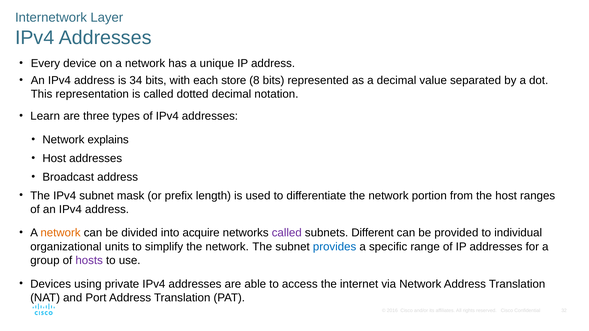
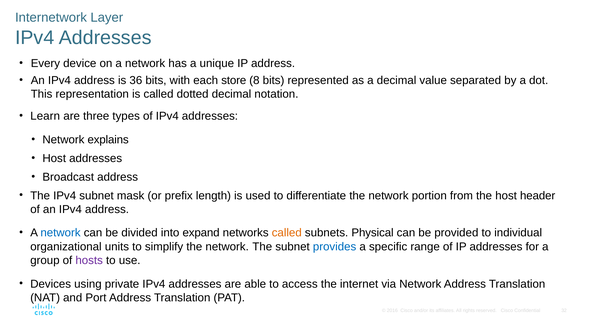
34: 34 -> 36
ranges: ranges -> header
network at (61, 233) colour: orange -> blue
acquire: acquire -> expand
called at (287, 233) colour: purple -> orange
Different: Different -> Physical
